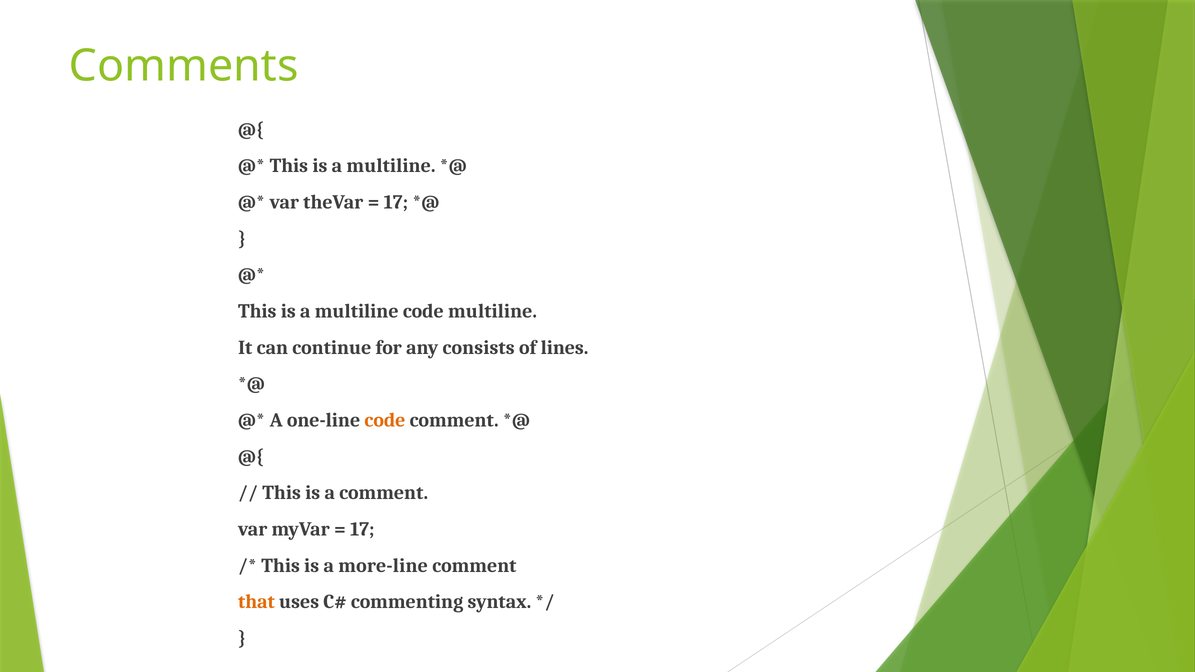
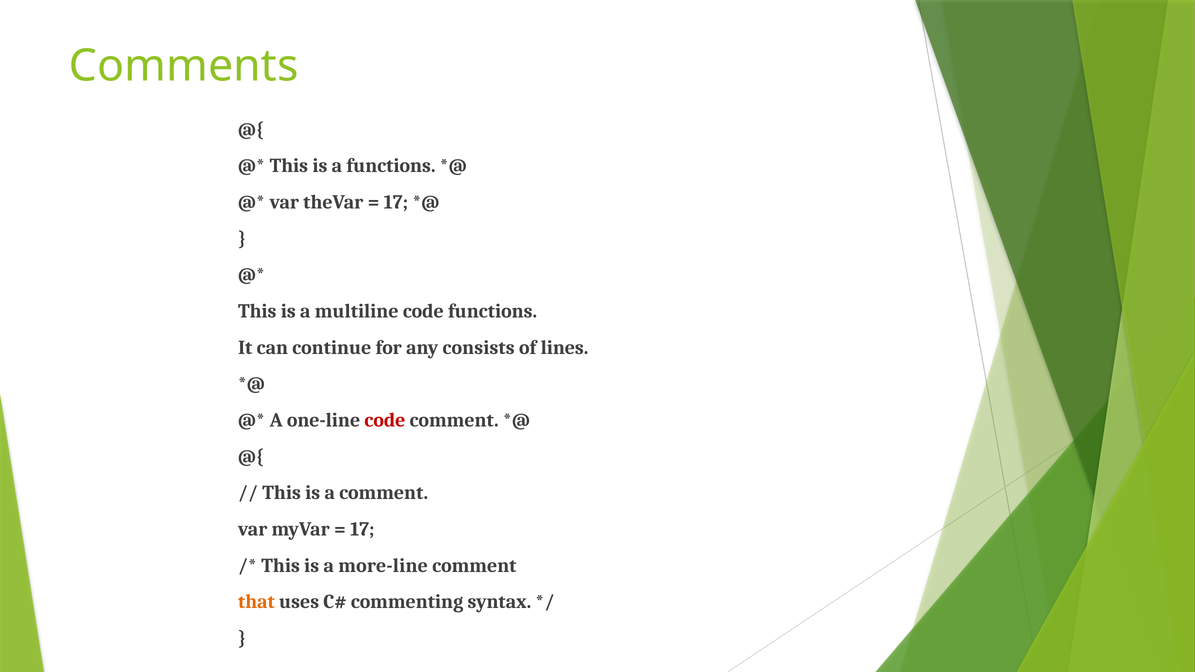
multiline at (391, 166): multiline -> functions
code multiline: multiline -> functions
code at (385, 420) colour: orange -> red
